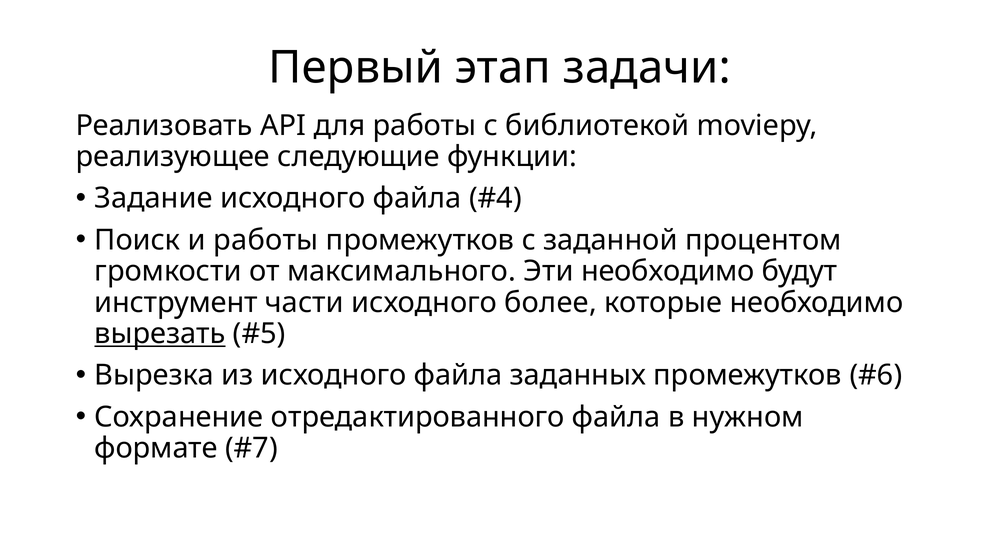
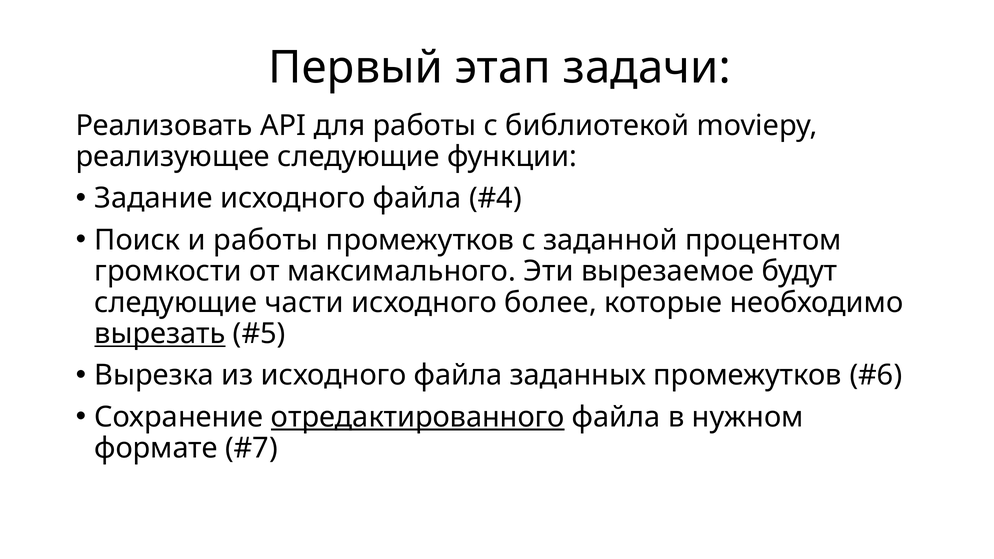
Эти необходимо: необходимо -> вырезаемое
инструмент at (176, 303): инструмент -> следующие
отредактированного underline: none -> present
